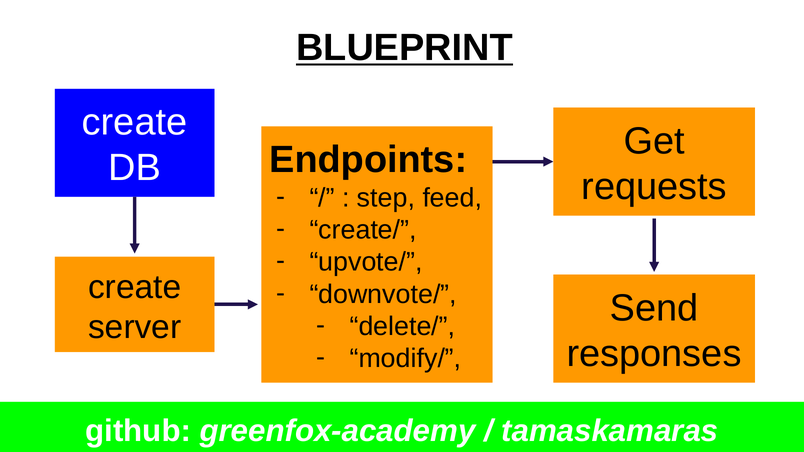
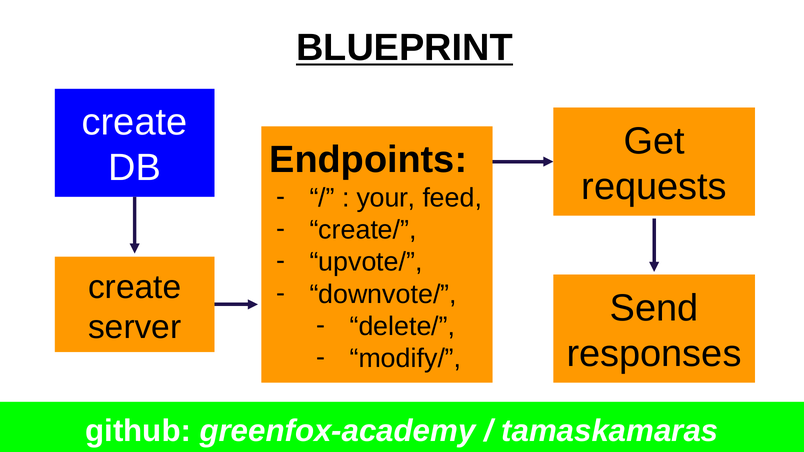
step: step -> your
